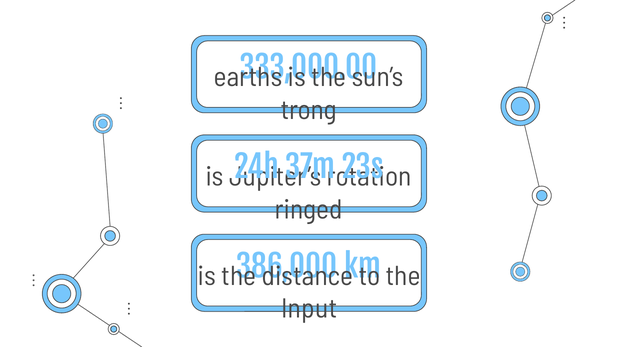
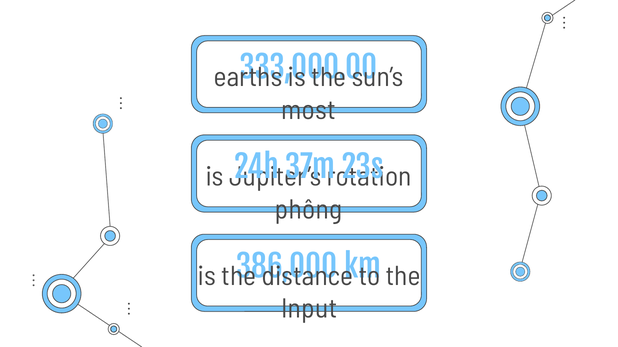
trong: trong -> most
ringed: ringed -> phông
